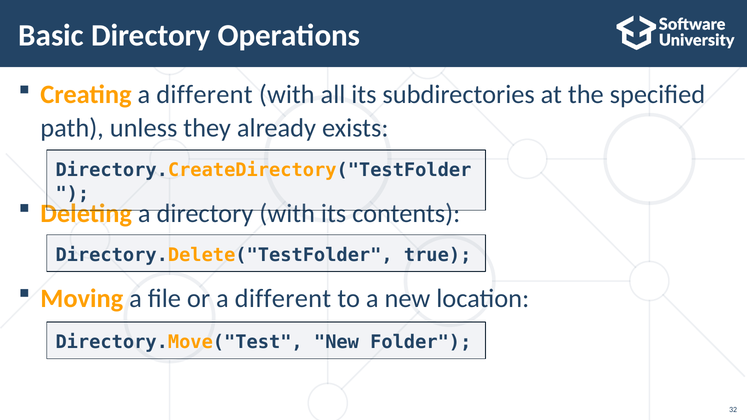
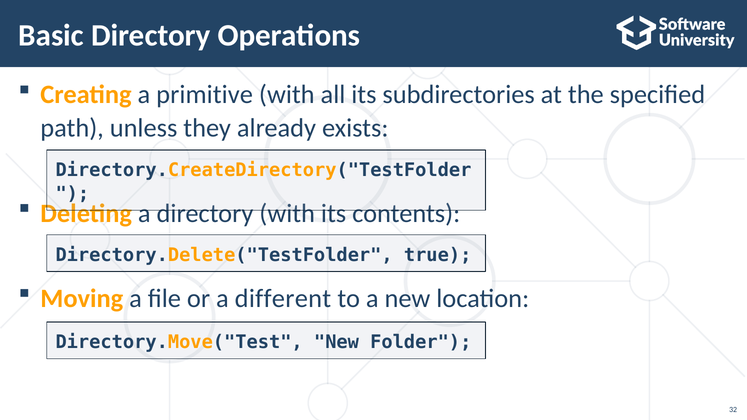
Creating a different: different -> primitive
